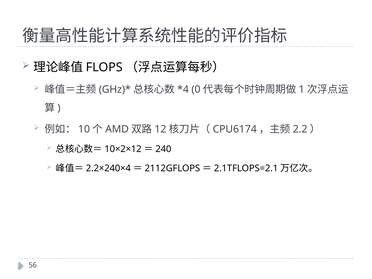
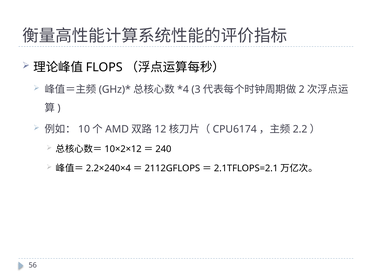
0: 0 -> 3
1: 1 -> 2
